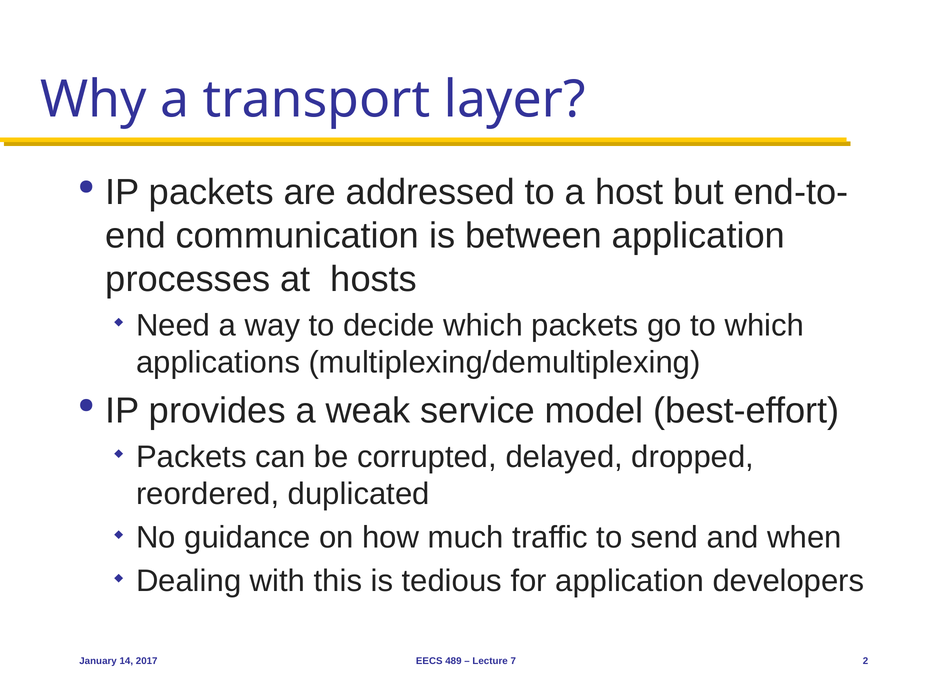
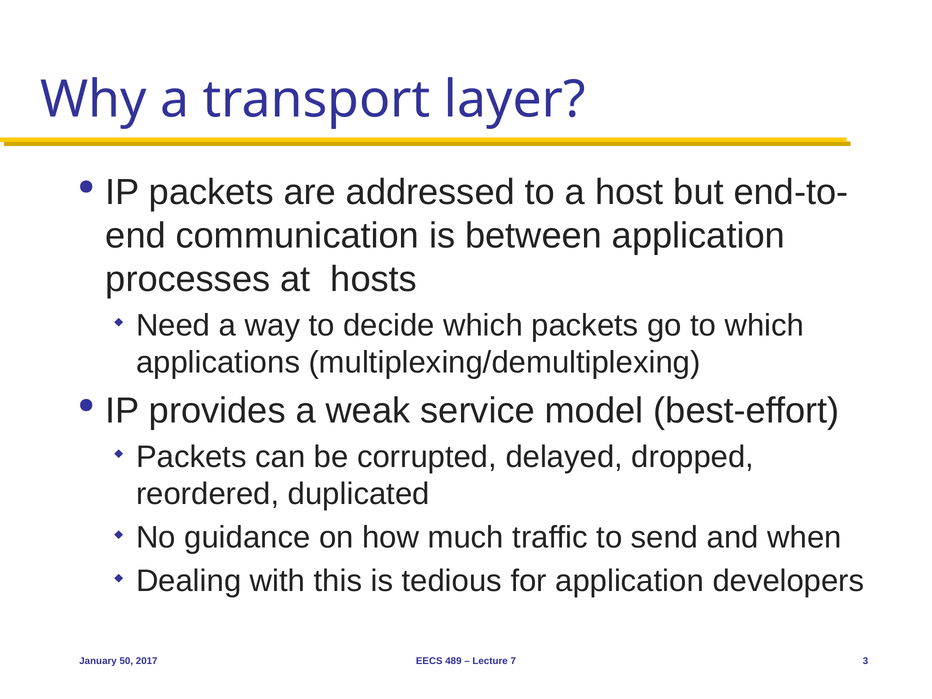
14: 14 -> 50
2: 2 -> 3
